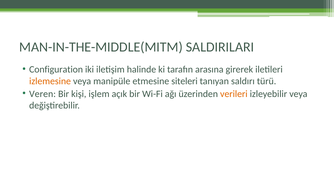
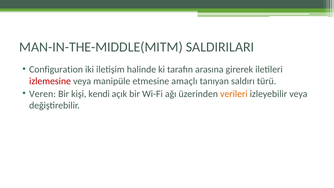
izlemesine colour: orange -> red
siteleri: siteleri -> amaçlı
işlem: işlem -> kendi
